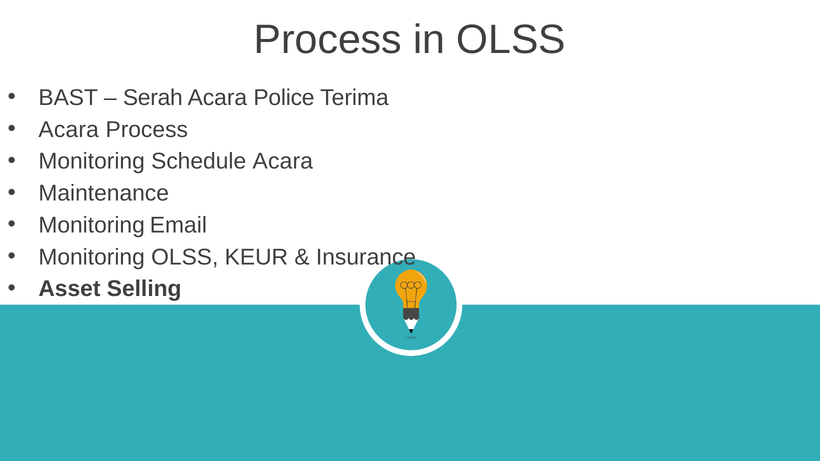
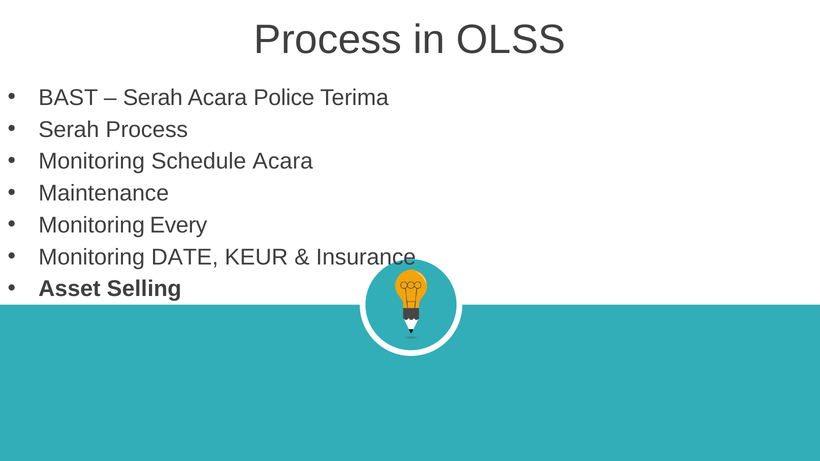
Acara at (69, 130): Acara -> Serah
Email: Email -> Every
Monitoring OLSS: OLSS -> DATE
